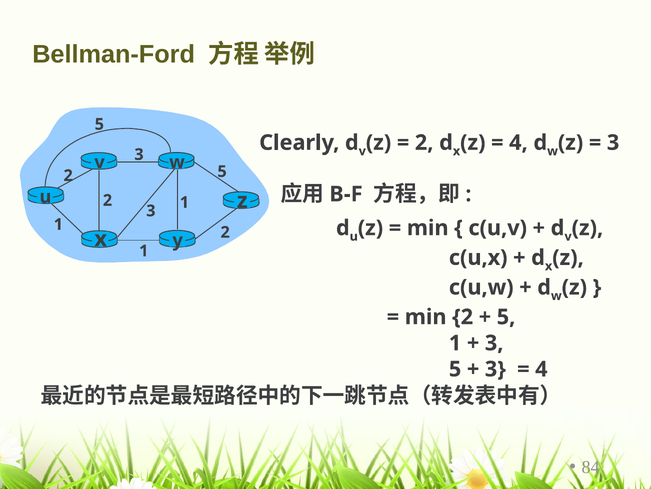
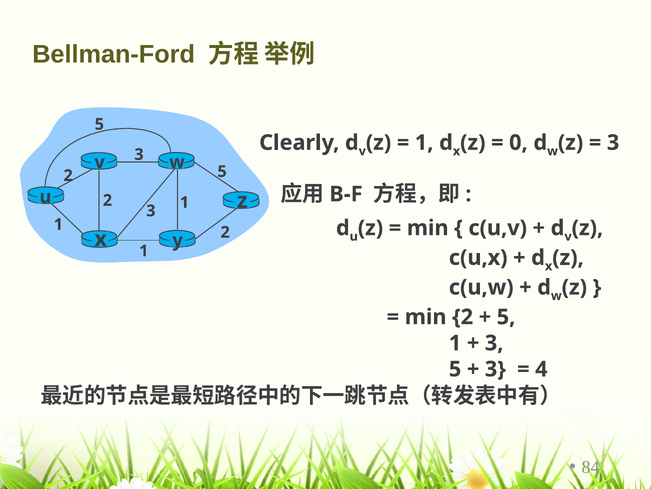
2 at (424, 142): 2 -> 1
4 at (518, 142): 4 -> 0
